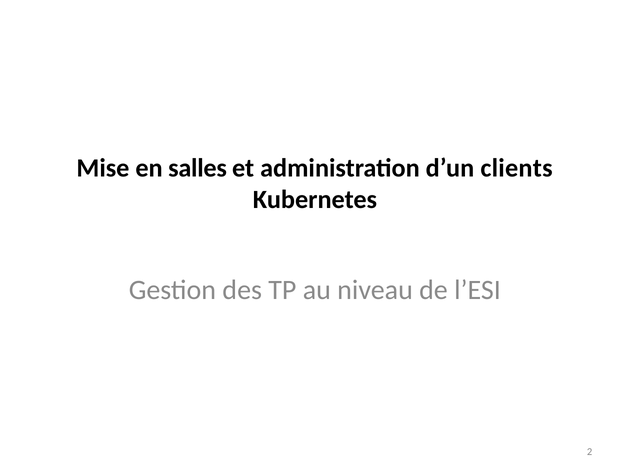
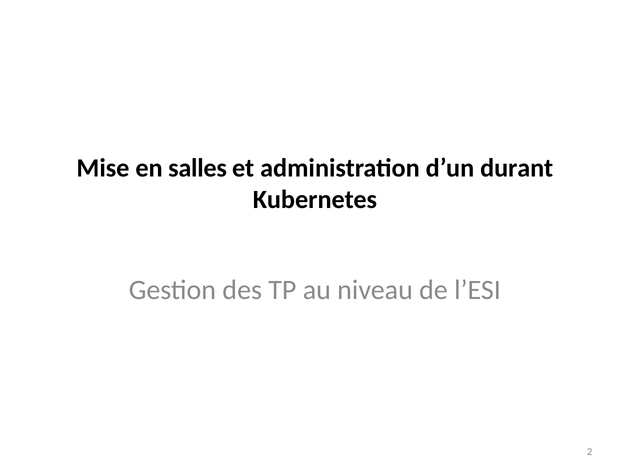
clients: clients -> durant
